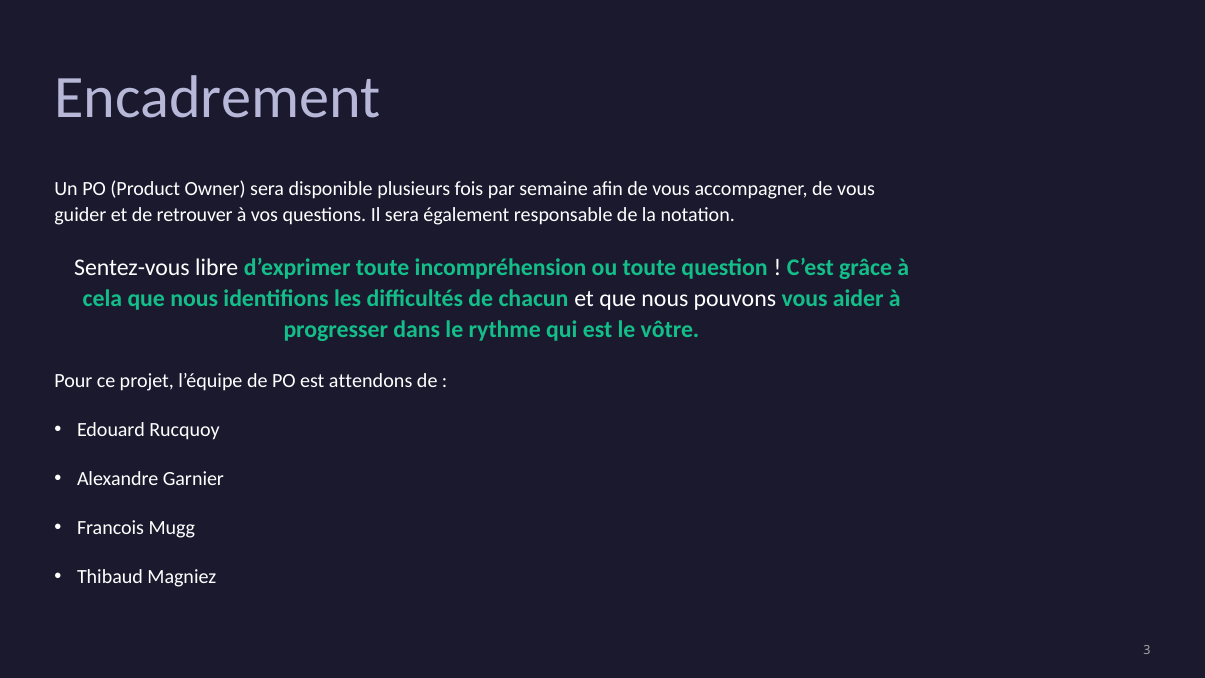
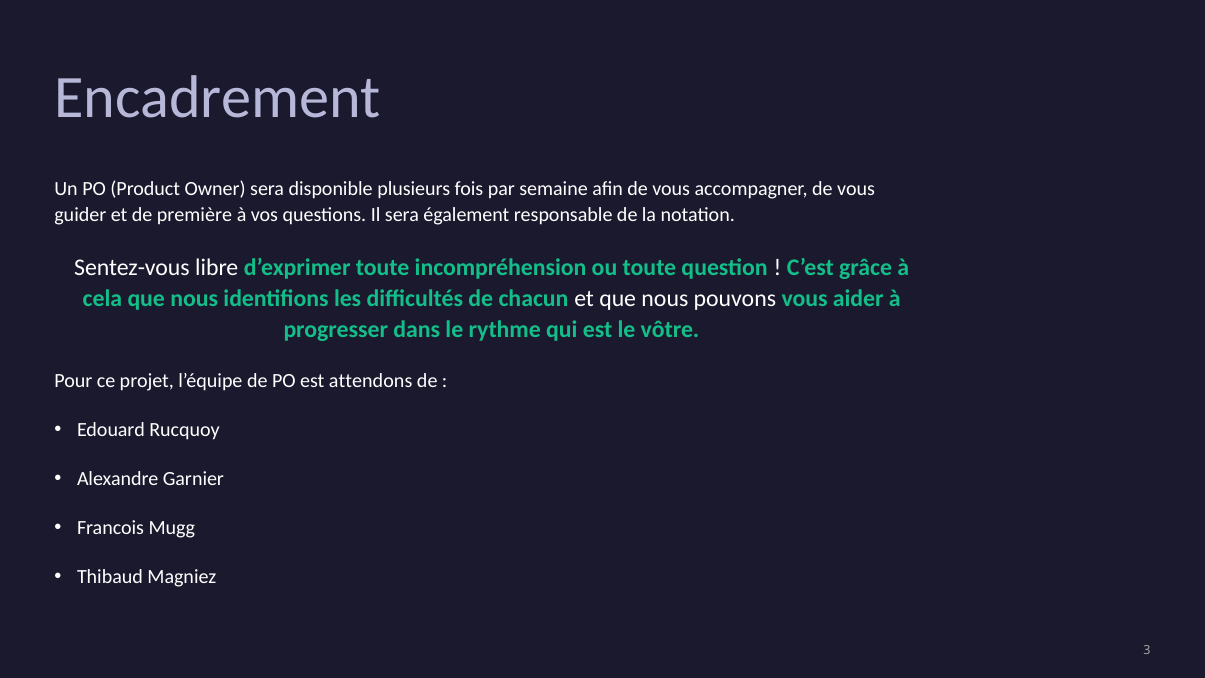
retrouver: retrouver -> première
